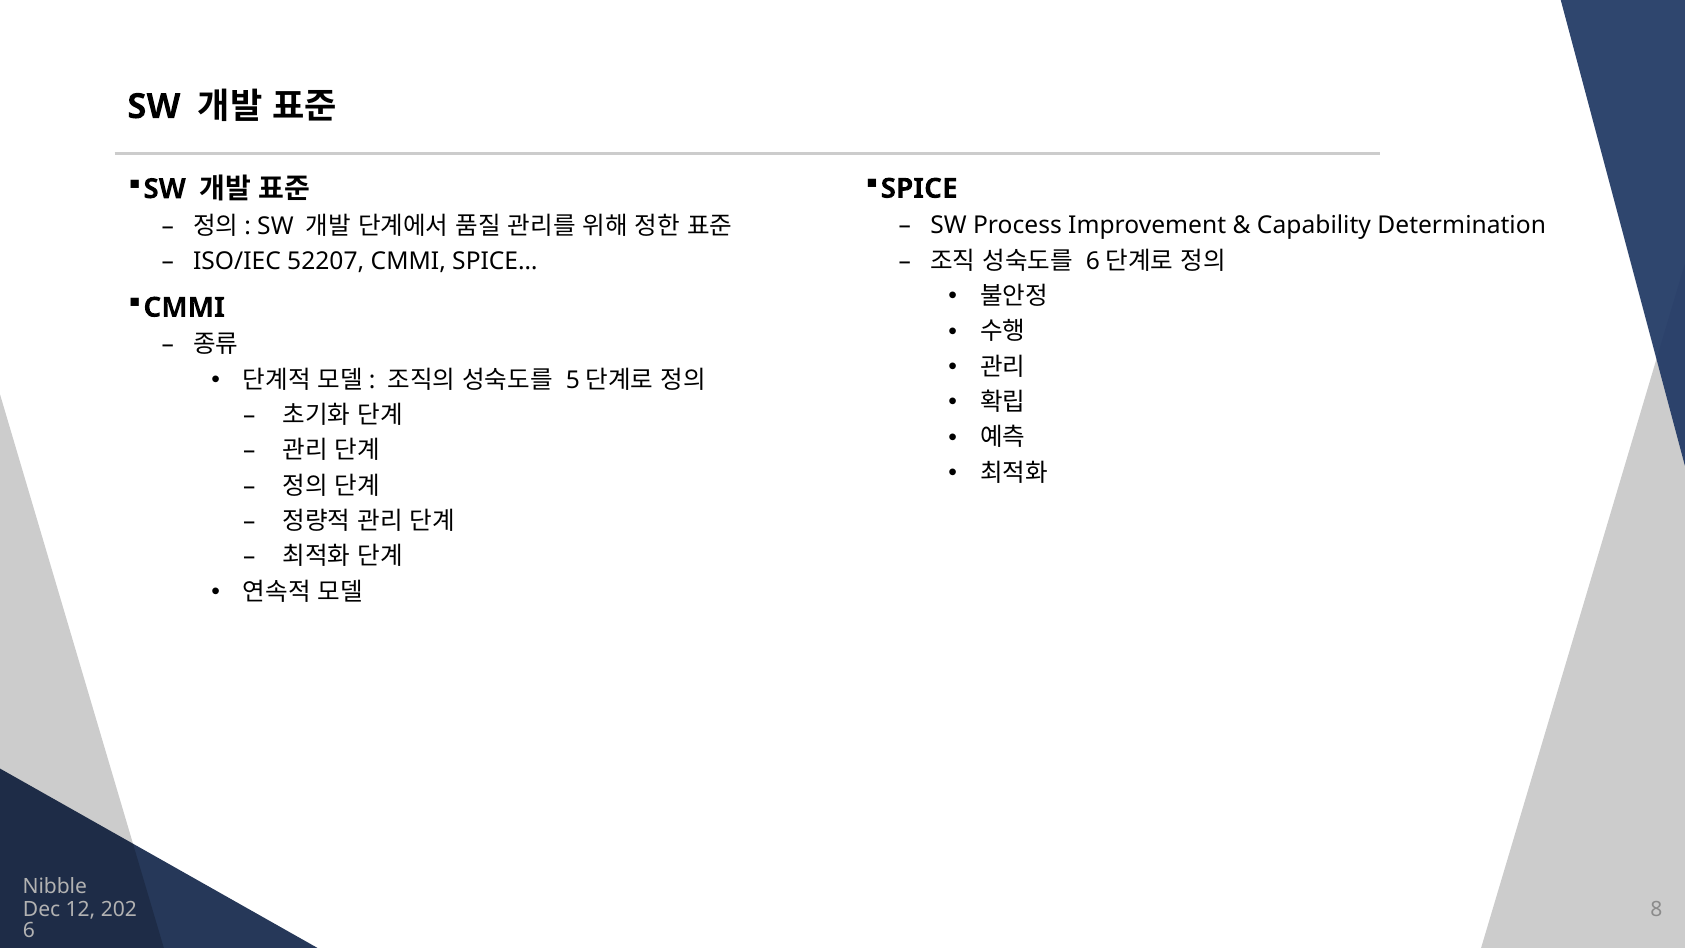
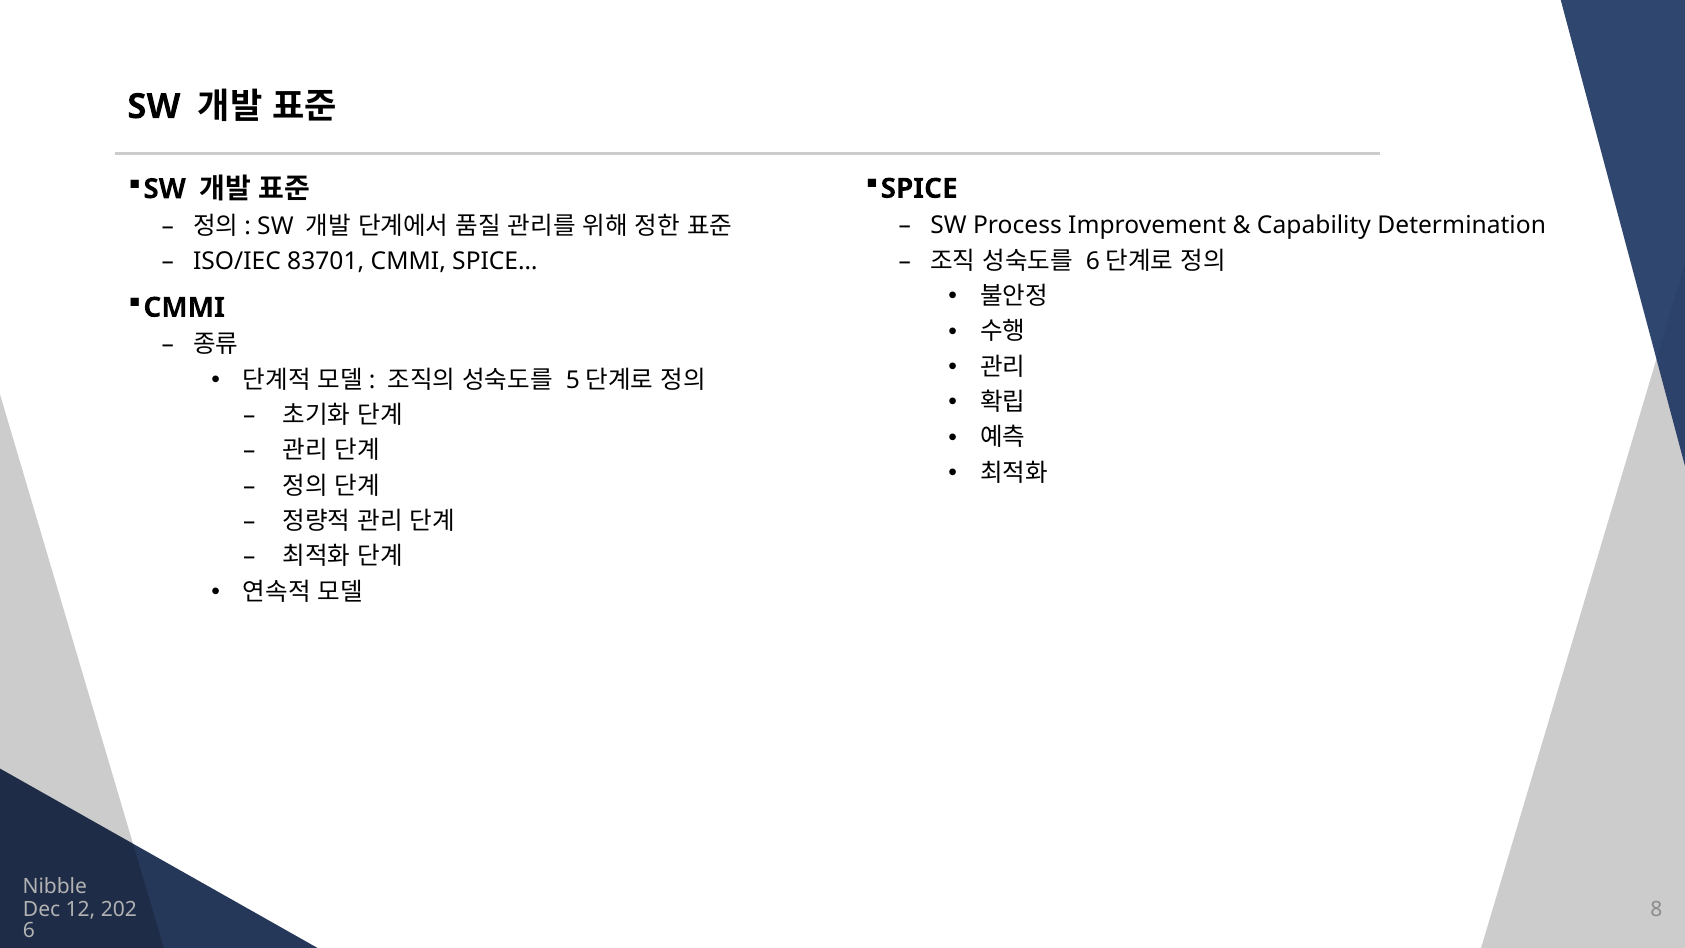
52207: 52207 -> 83701
